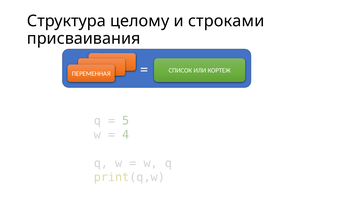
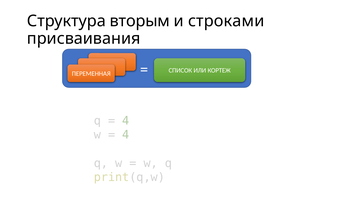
целому: целому -> вторым
5 at (126, 121): 5 -> 4
